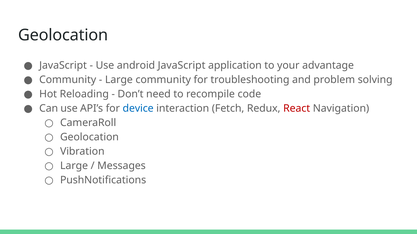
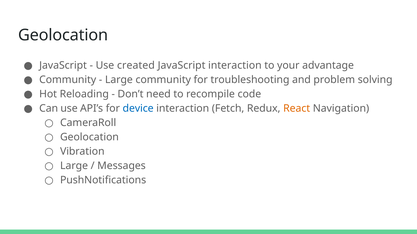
android: android -> created
JavaScript application: application -> interaction
React colour: red -> orange
